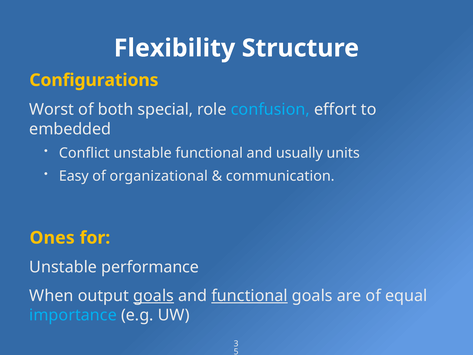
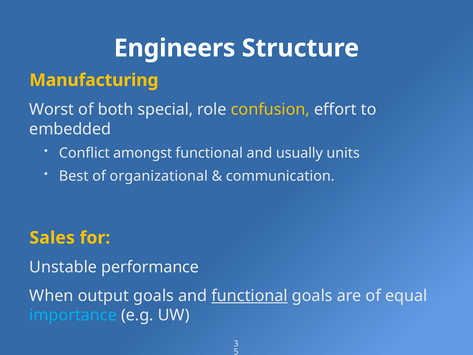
Flexibility: Flexibility -> Engineers
Configurations: Configurations -> Manufacturing
confusion colour: light blue -> yellow
Conflict unstable: unstable -> amongst
Easy: Easy -> Best
Ones: Ones -> Sales
goals at (154, 296) underline: present -> none
